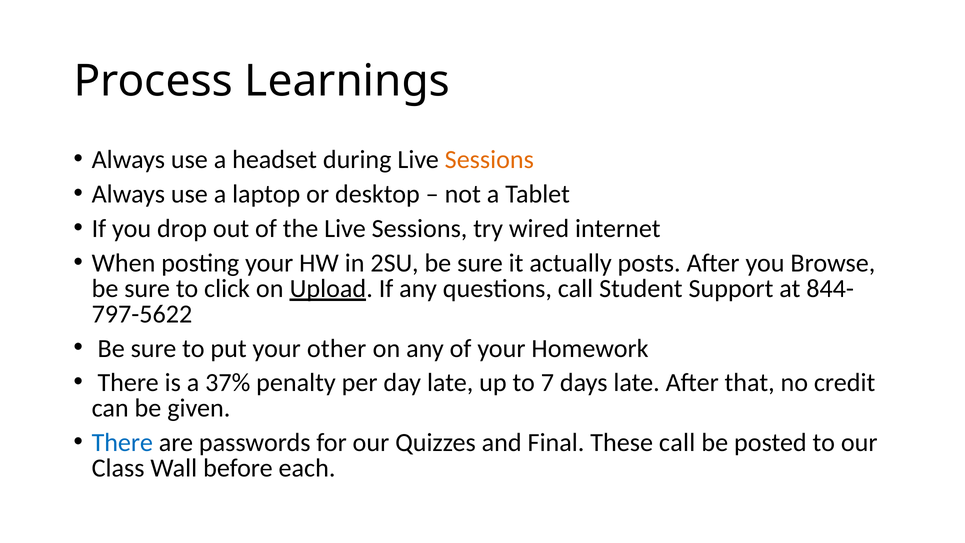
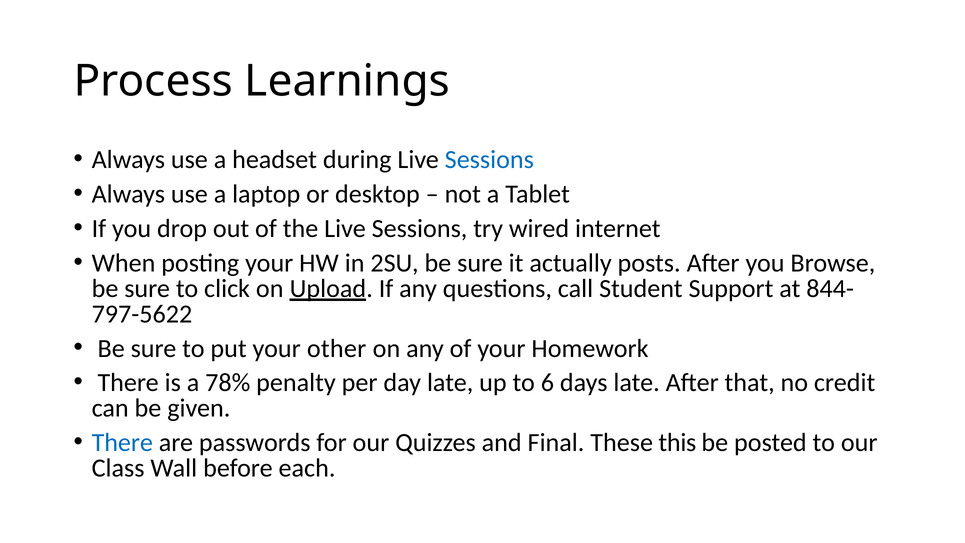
Sessions at (489, 160) colour: orange -> blue
37%: 37% -> 78%
7: 7 -> 6
These call: call -> this
